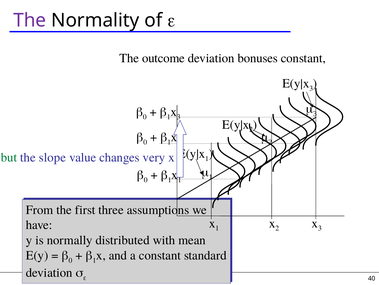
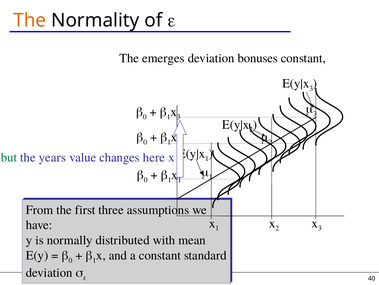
The at (30, 20) colour: purple -> orange
outcome: outcome -> emerges
slope: slope -> years
very: very -> here
